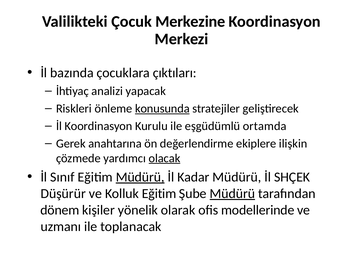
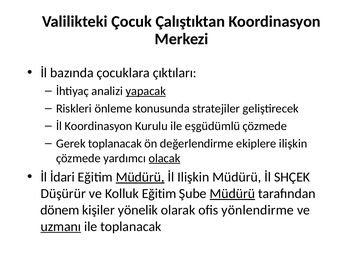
Merkezine: Merkezine -> Çalıştıktan
yapacak underline: none -> present
konusunda underline: present -> none
eşgüdümlü ortamda: ortamda -> çözmede
Gerek anahtarına: anahtarına -> toplanacak
Sınıf: Sınıf -> İdari
İl Kadar: Kadar -> Ilişkin
modellerinde: modellerinde -> yönlendirme
uzmanı underline: none -> present
